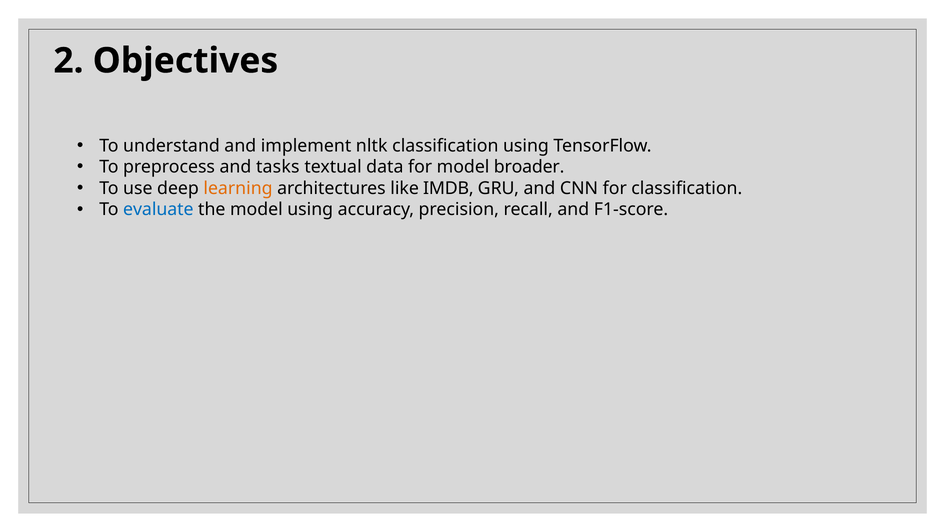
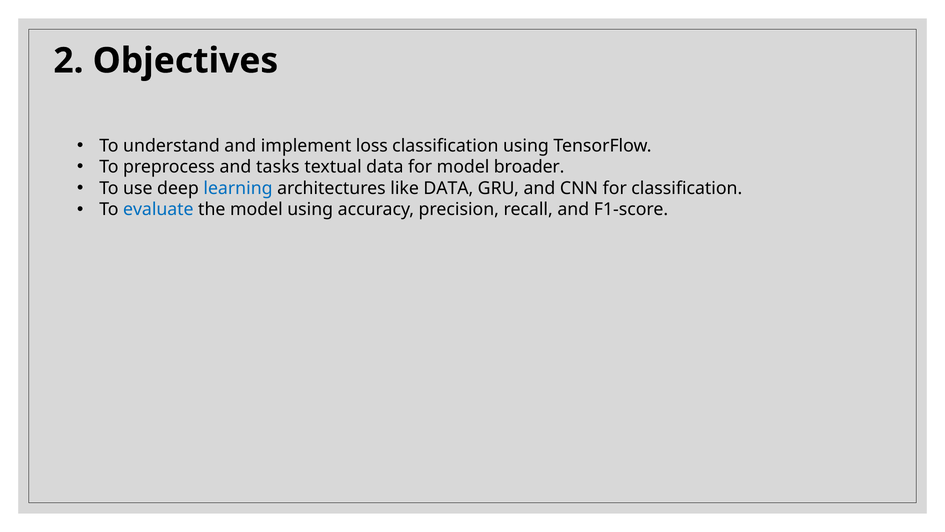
nltk: nltk -> loss
learning colour: orange -> blue
like IMDB: IMDB -> DATA
